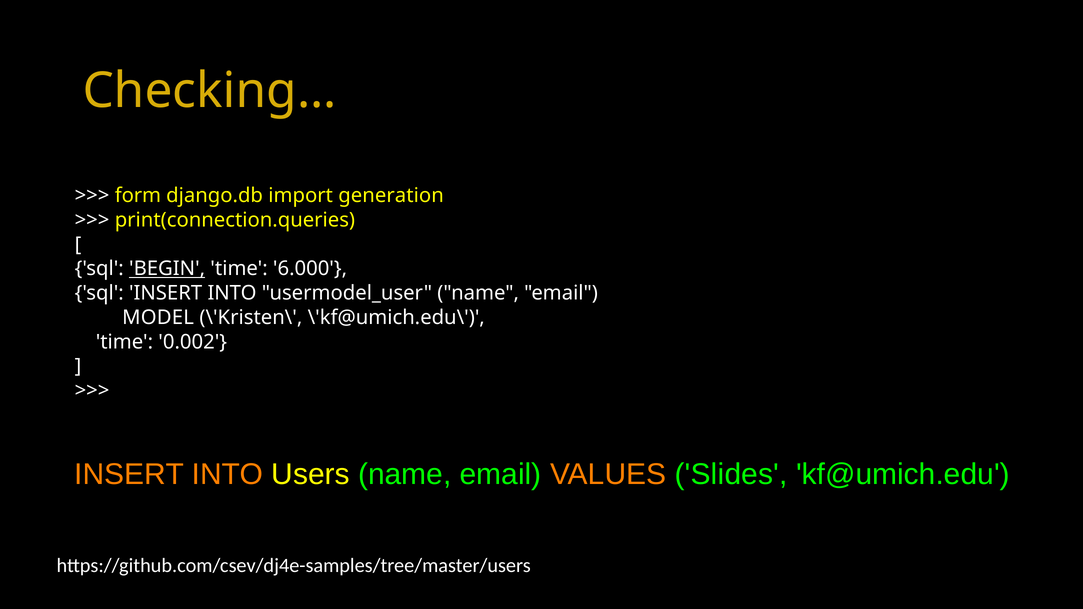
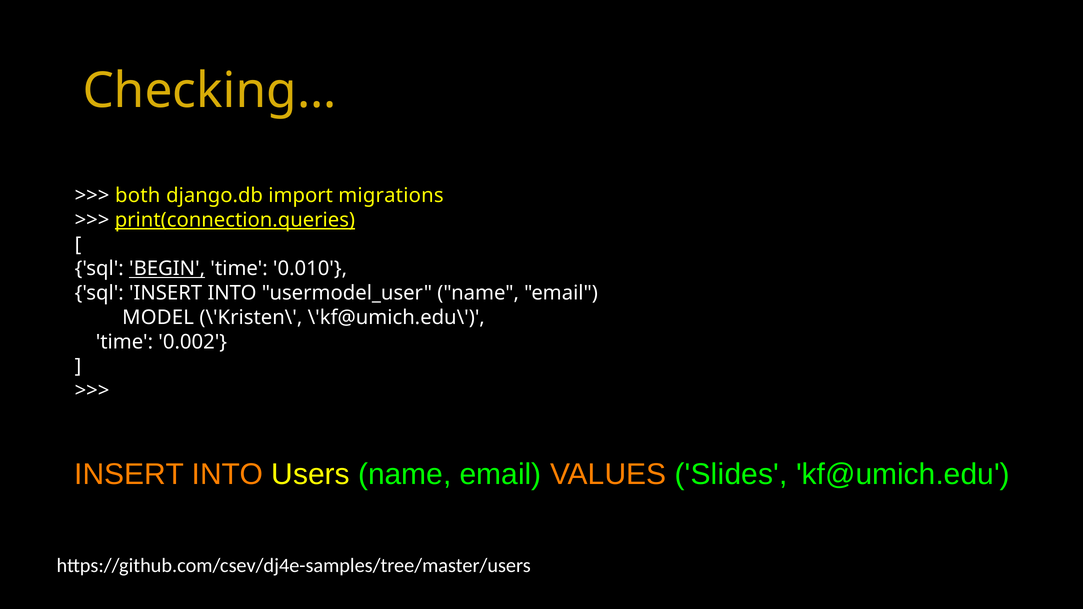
form: form -> both
generation: generation -> migrations
print(connection.queries underline: none -> present
6.000: 6.000 -> 0.010
